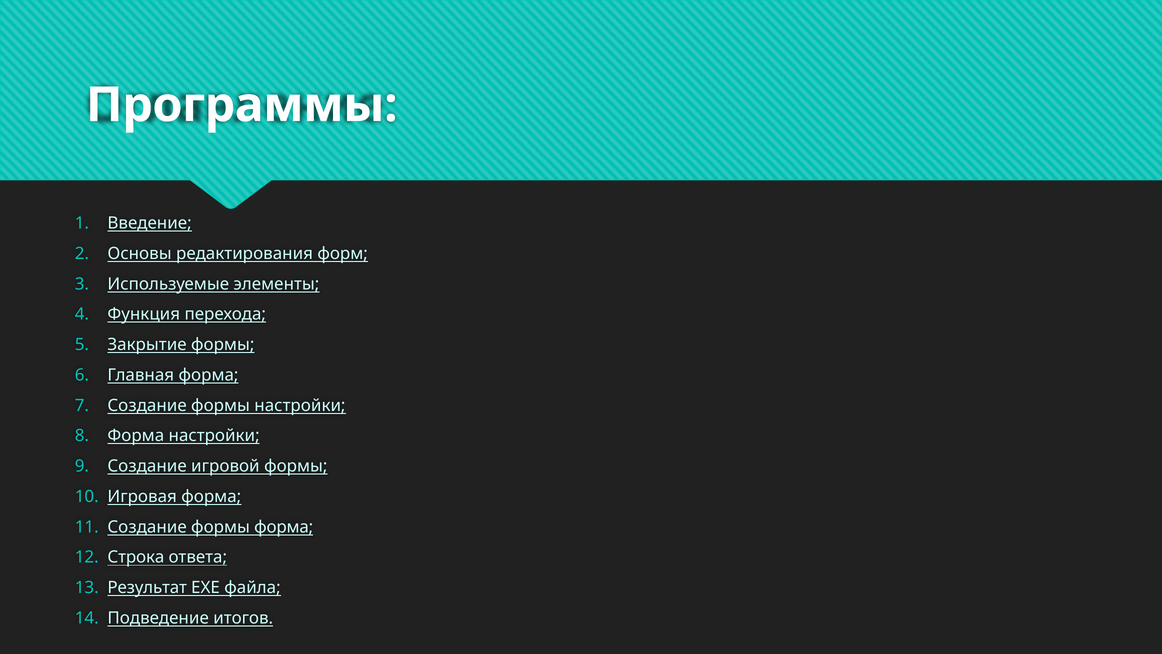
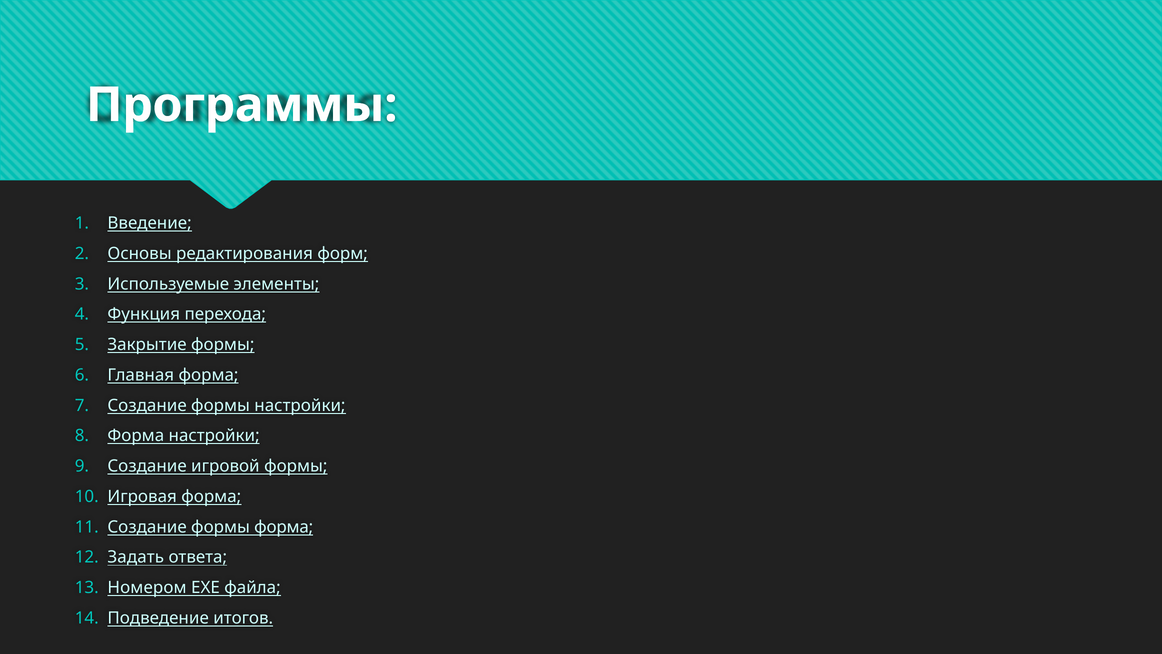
Строка: Строка -> Задать
Результат: Результат -> Номером
